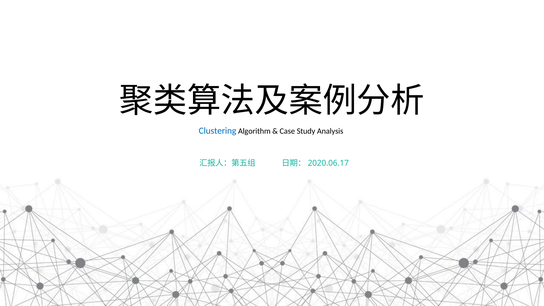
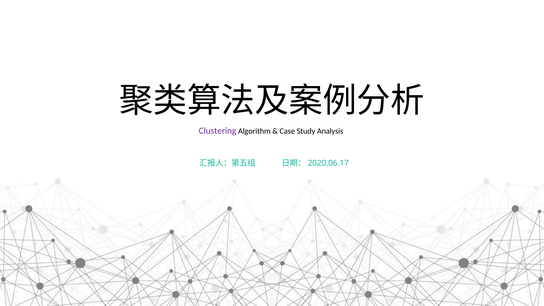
Clustering colour: blue -> purple
